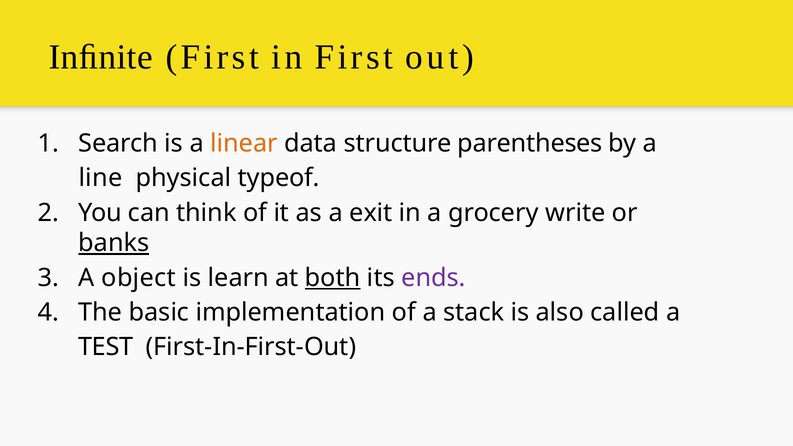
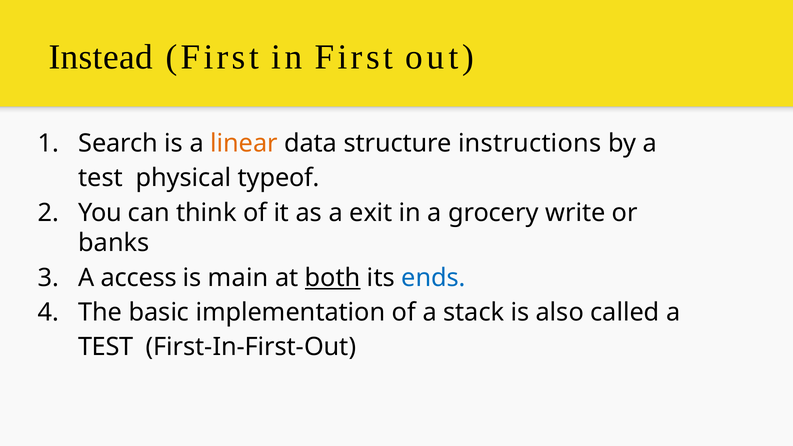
Inﬁnite: Inﬁnite -> Instead
parentheses: parentheses -> instructions
line at (101, 178): line -> test
banks underline: present -> none
object: object -> access
learn: learn -> main
ends colour: purple -> blue
